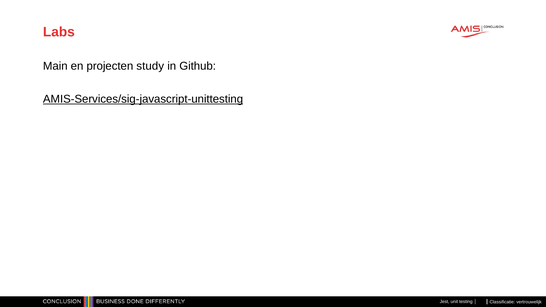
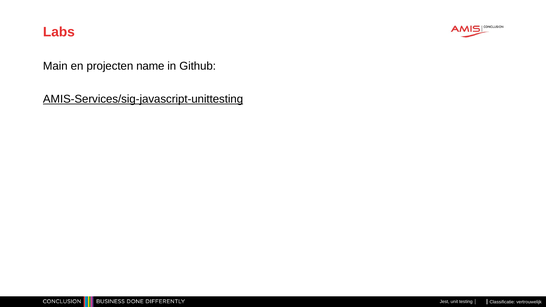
study: study -> name
